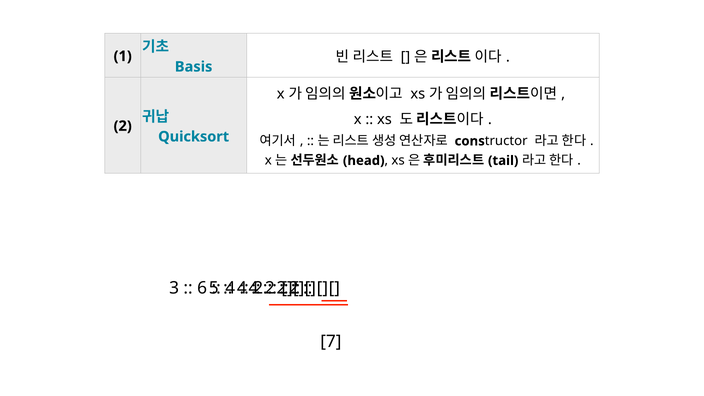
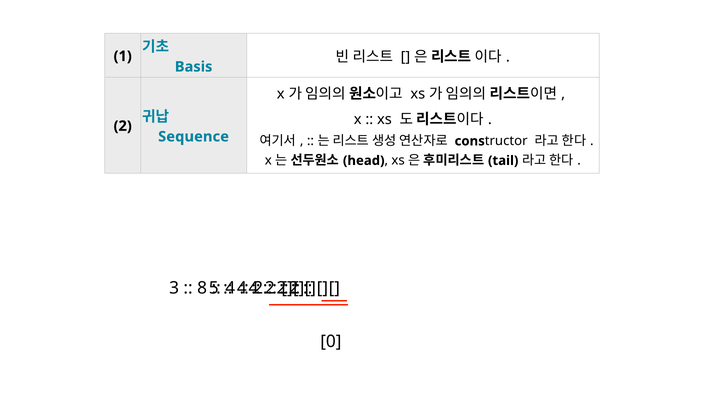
Quicksort: Quicksort -> Sequence
6: 6 -> 8
7: 7 -> 0
